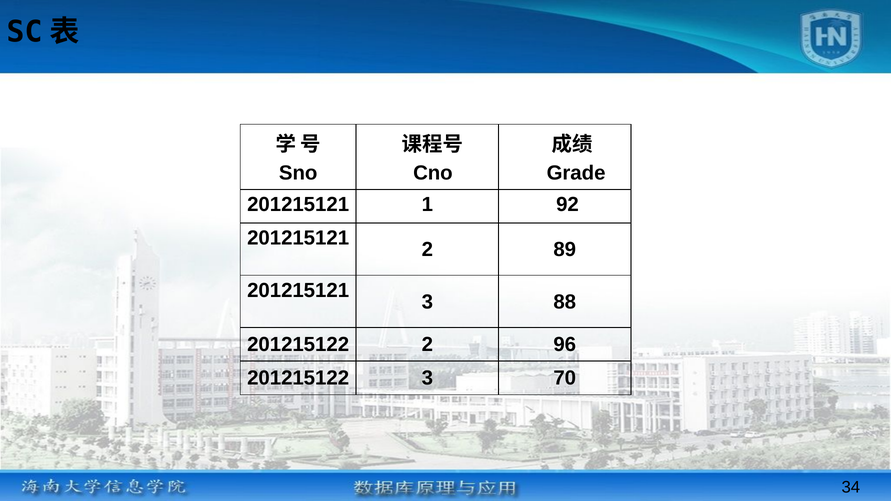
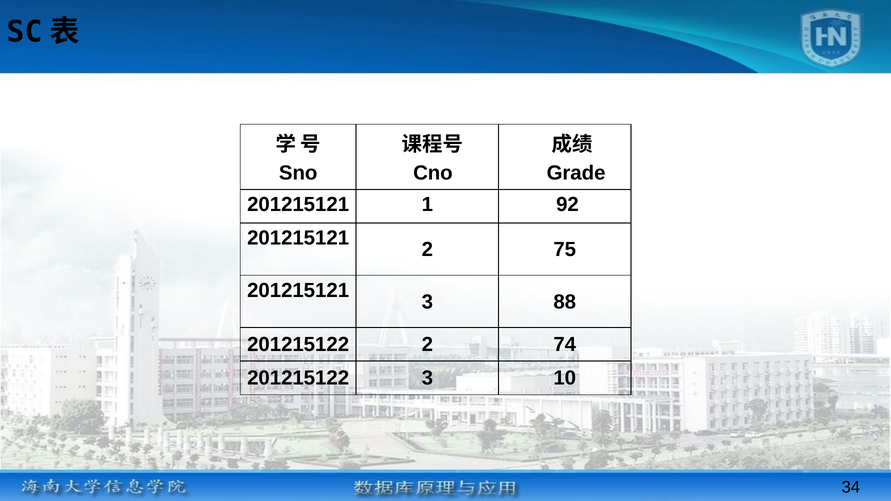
89: 89 -> 75
96: 96 -> 74
70: 70 -> 10
